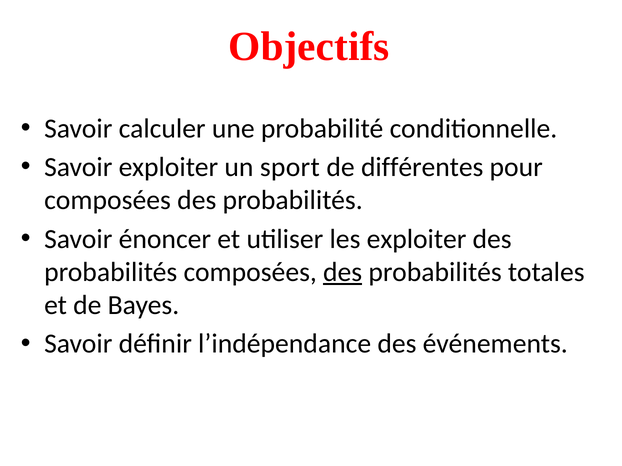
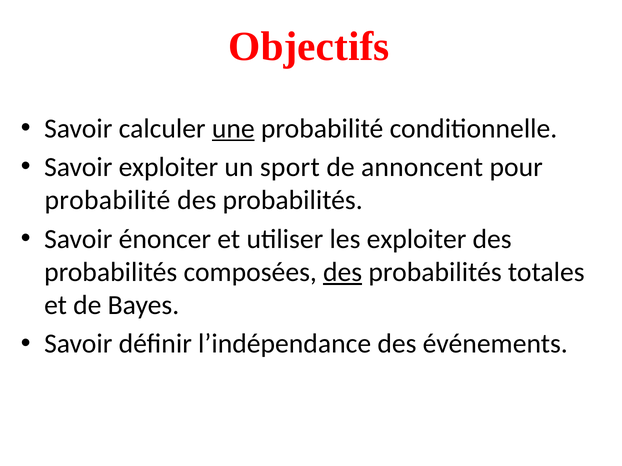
une underline: none -> present
différentes: différentes -> annoncent
composées at (108, 200): composées -> probabilité
